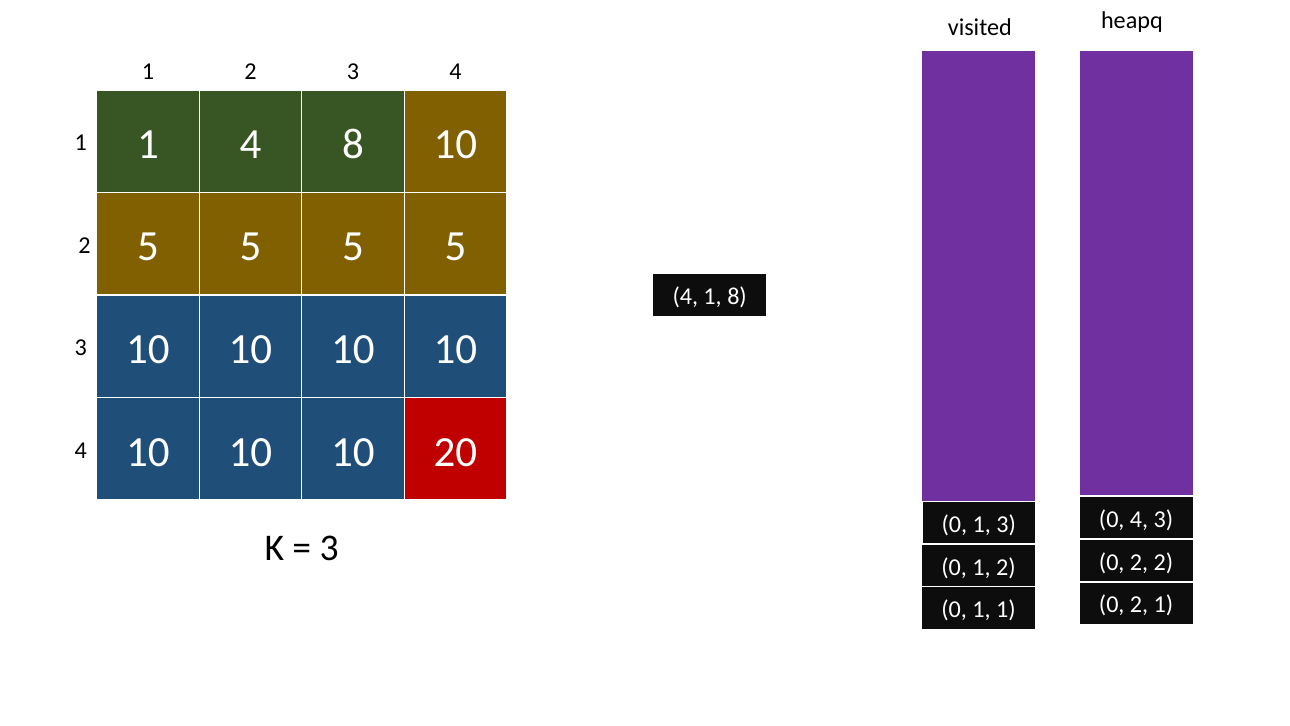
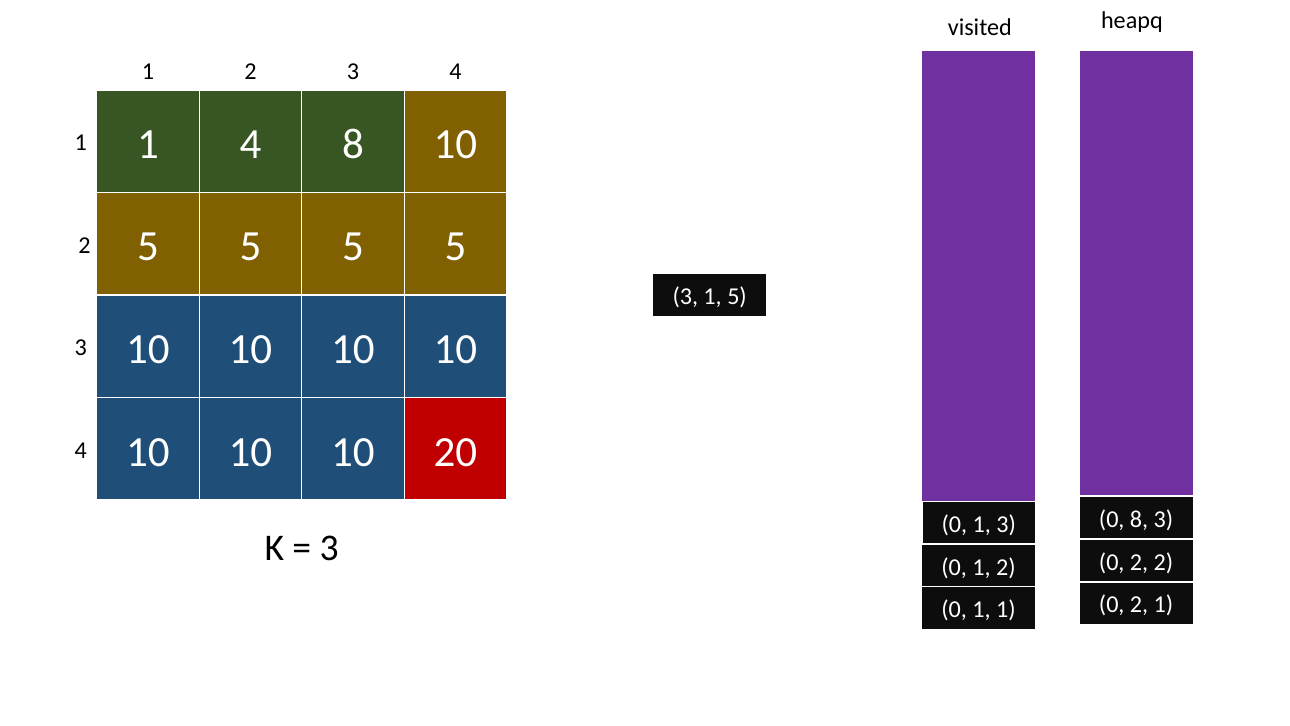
4 at (685, 297): 4 -> 3
1 8: 8 -> 5
0 4: 4 -> 8
